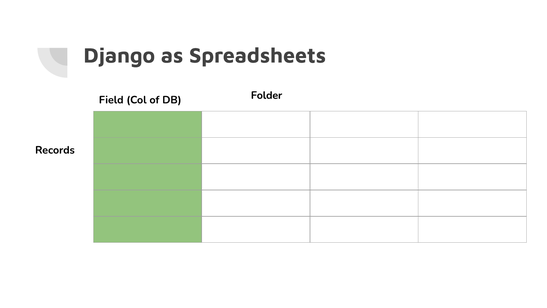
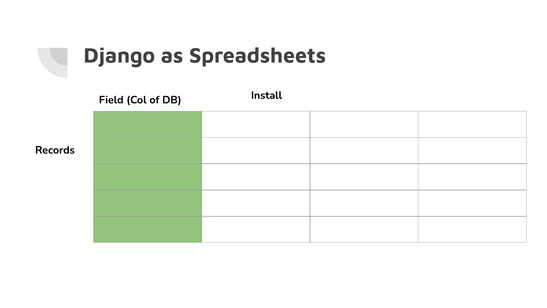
Folder: Folder -> Install
